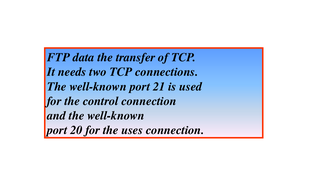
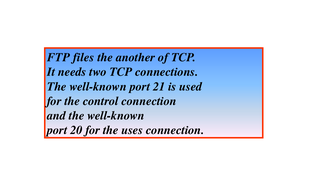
data: data -> files
transfer: transfer -> another
